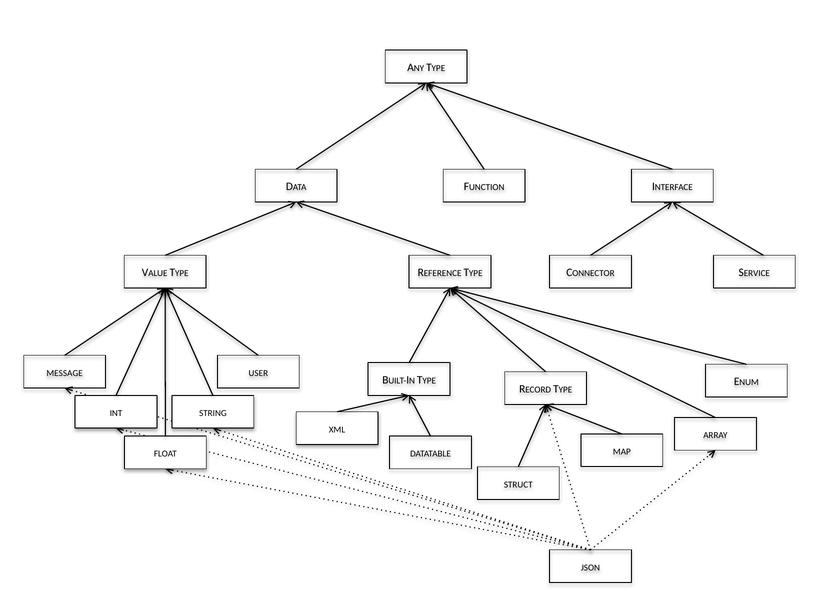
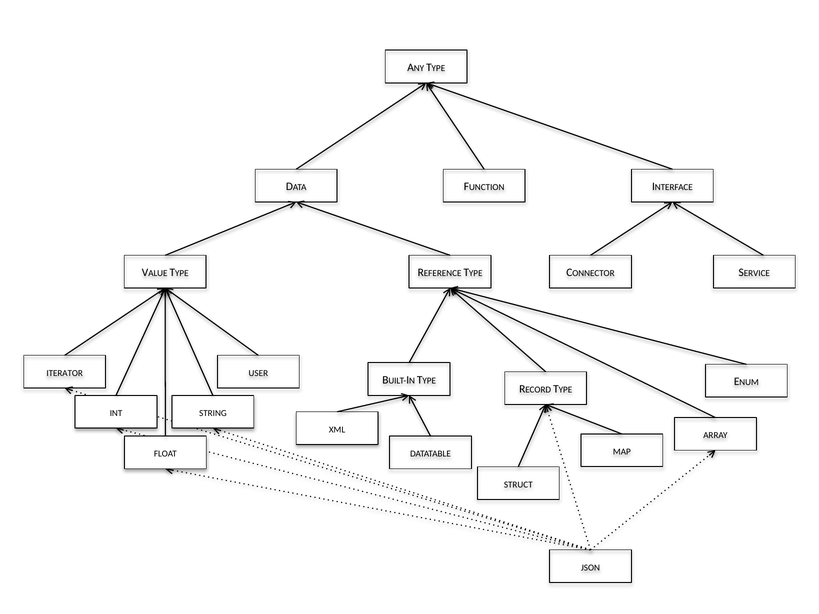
MESSAGE: MESSAGE -> ITERATOR
